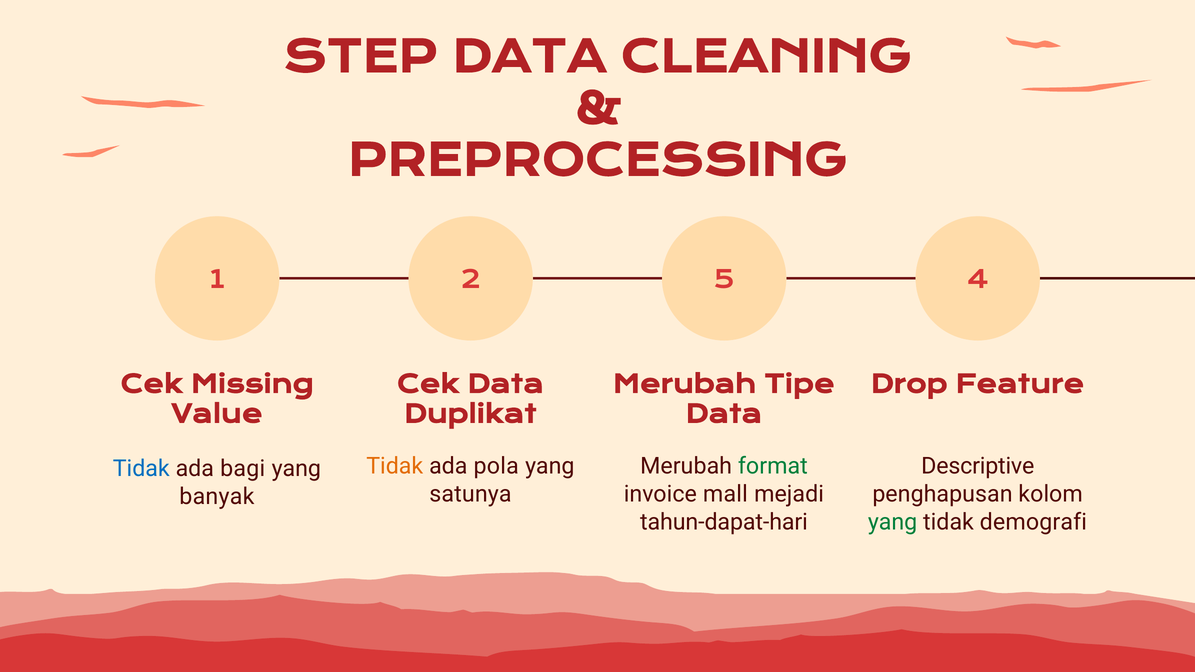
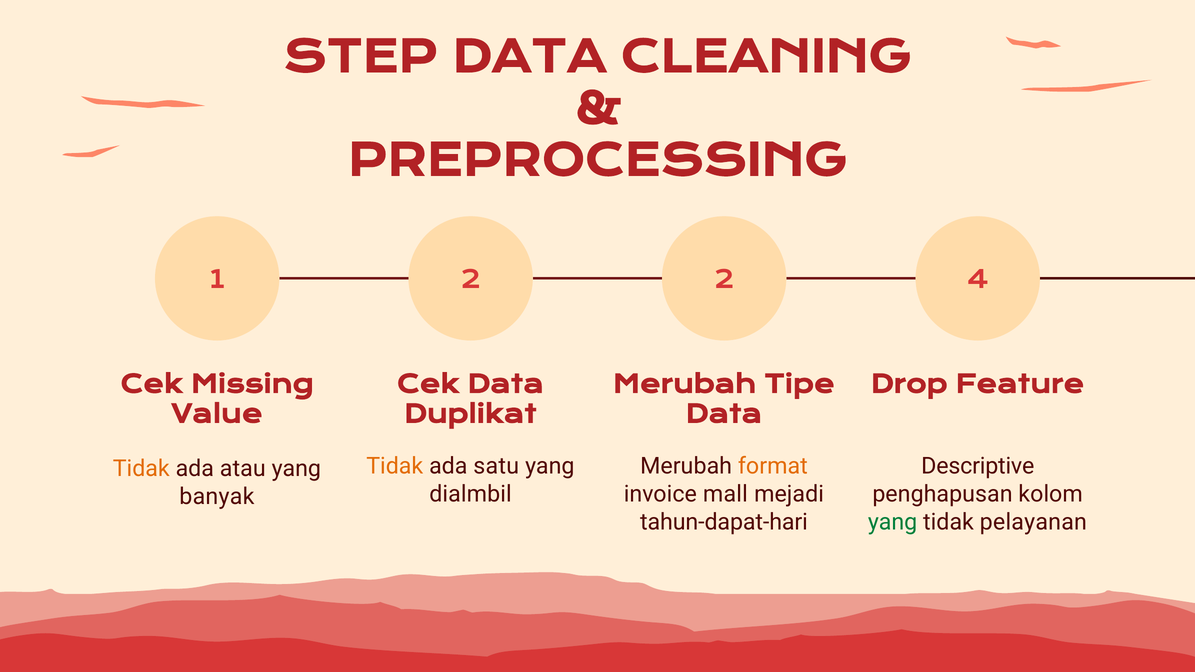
2 5: 5 -> 2
pola: pola -> satu
format colour: green -> orange
Tidak at (141, 469) colour: blue -> orange
bagi: bagi -> atau
satunya: satunya -> dialmbil
demografi: demografi -> pelayanan
